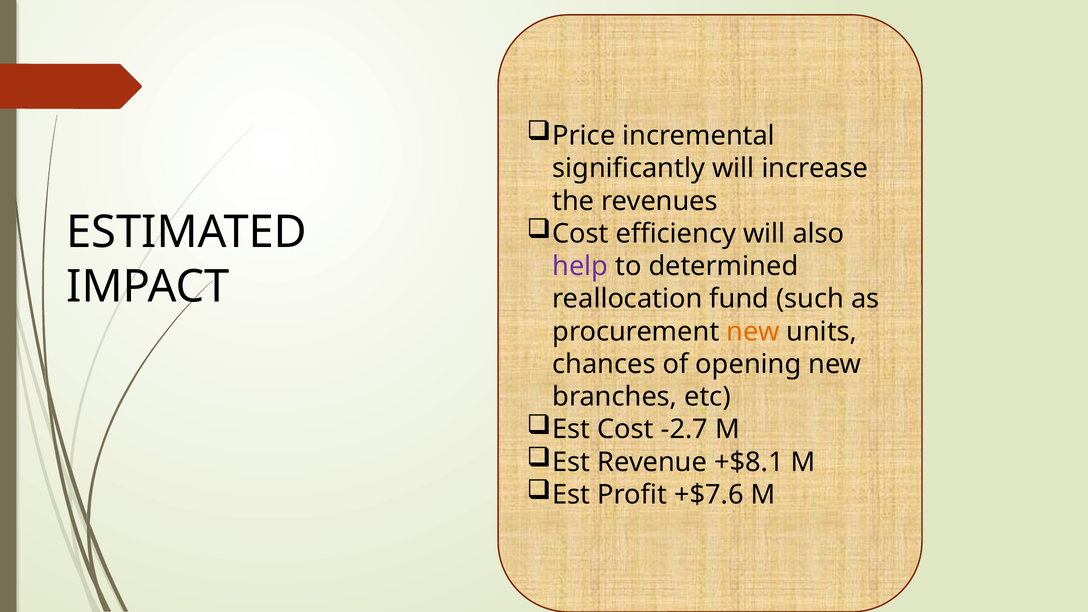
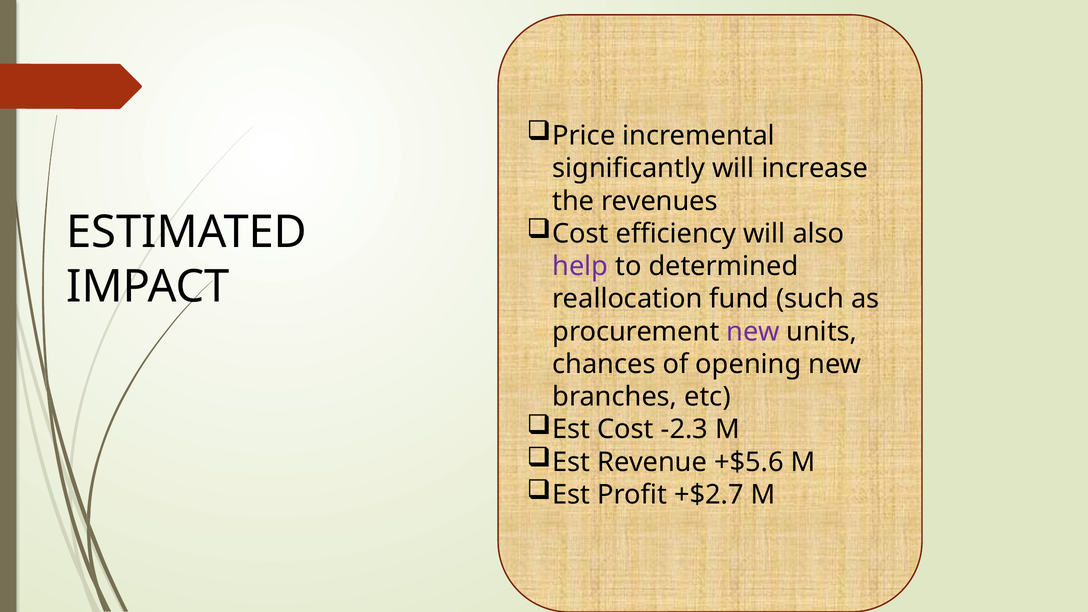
new at (753, 332) colour: orange -> purple
-2.7: -2.7 -> -2.3
+$8.1: +$8.1 -> +$5.6
+$7.6: +$7.6 -> +$2.7
